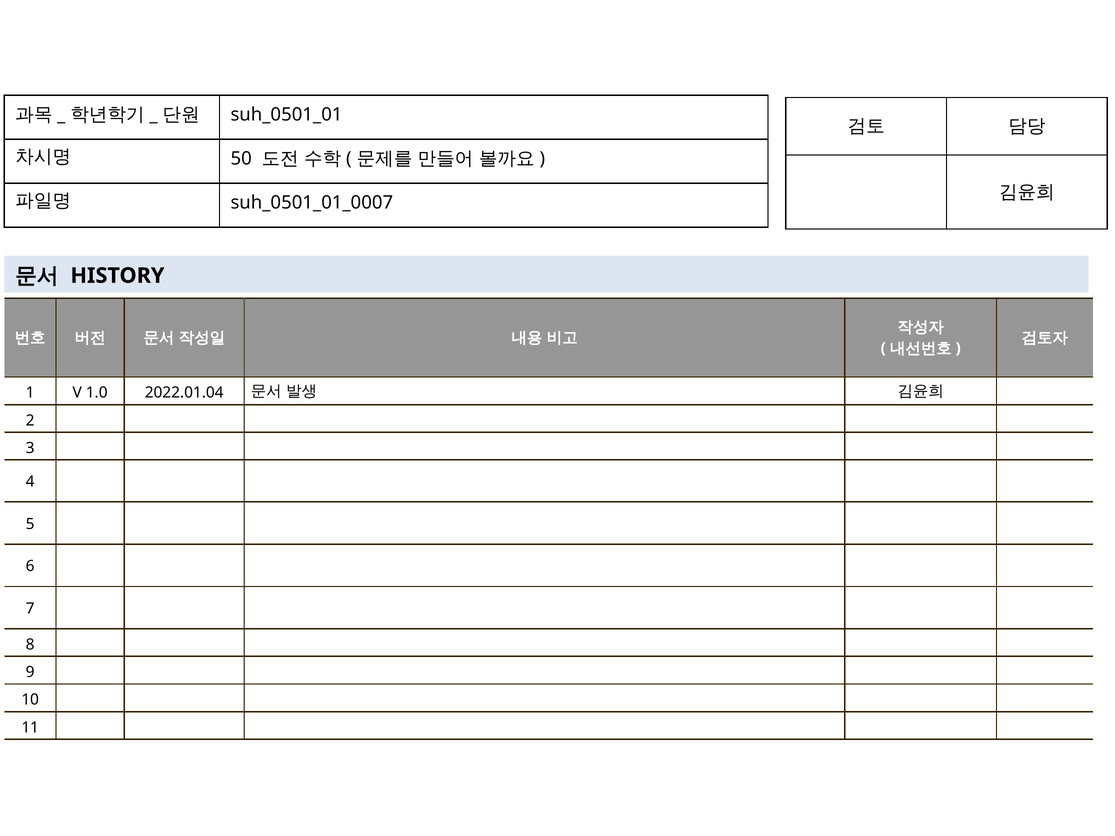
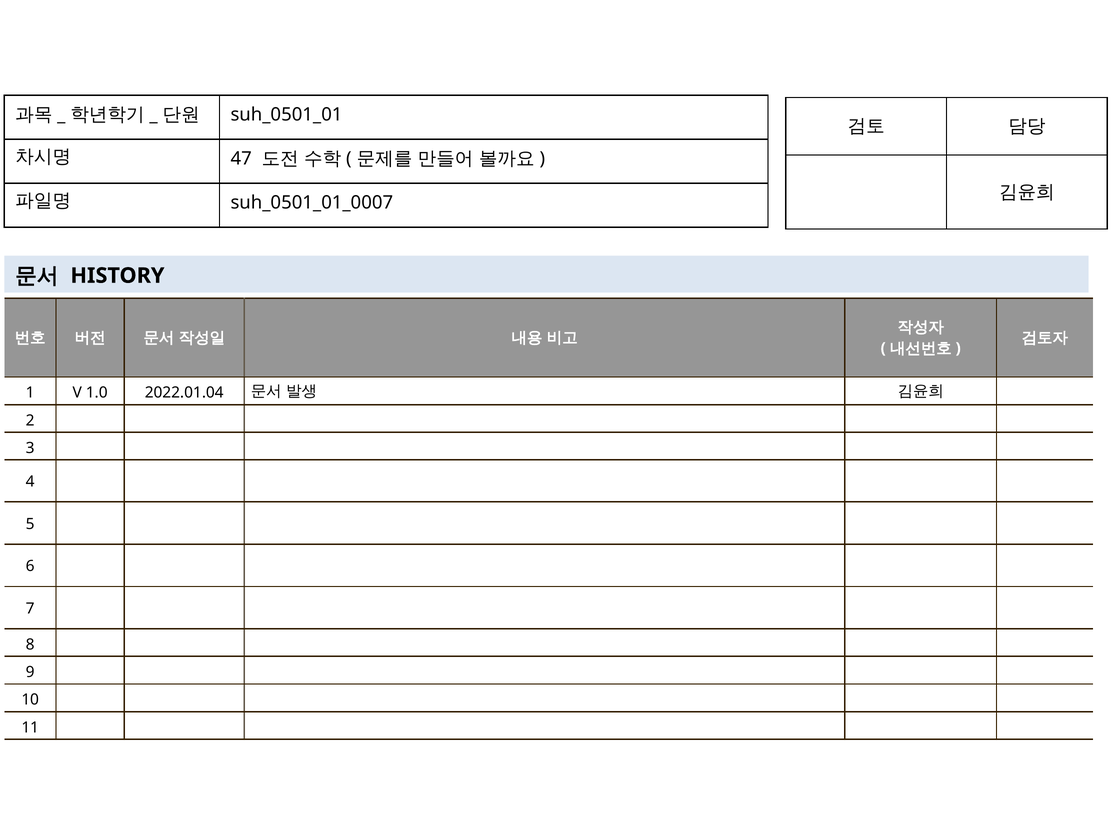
50: 50 -> 47
